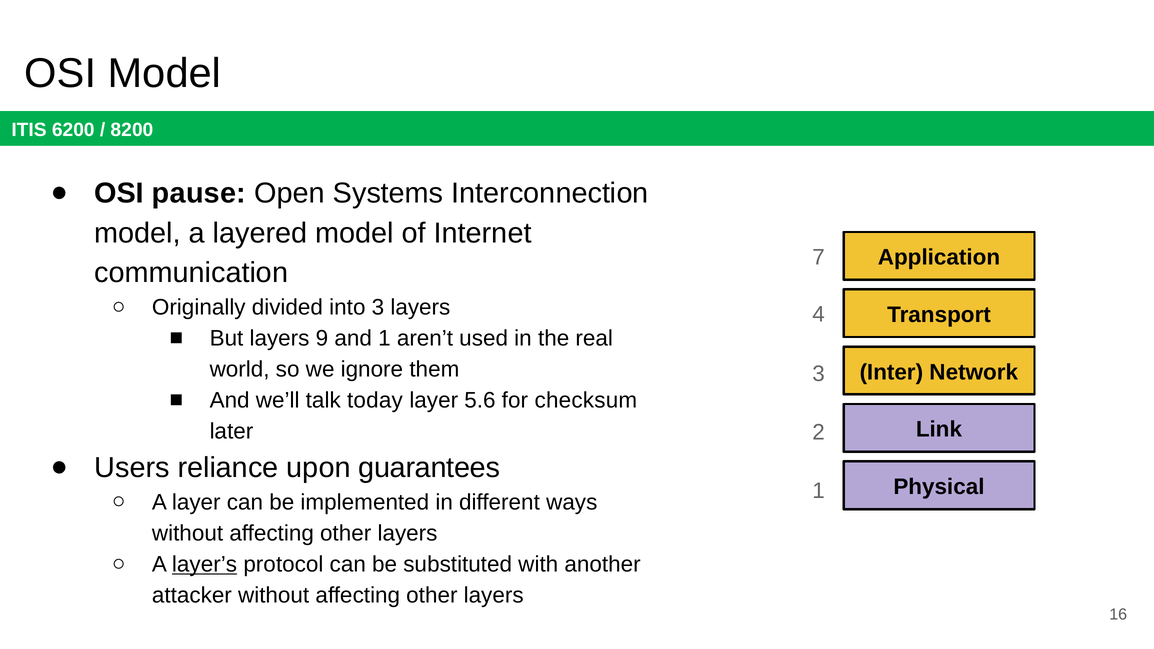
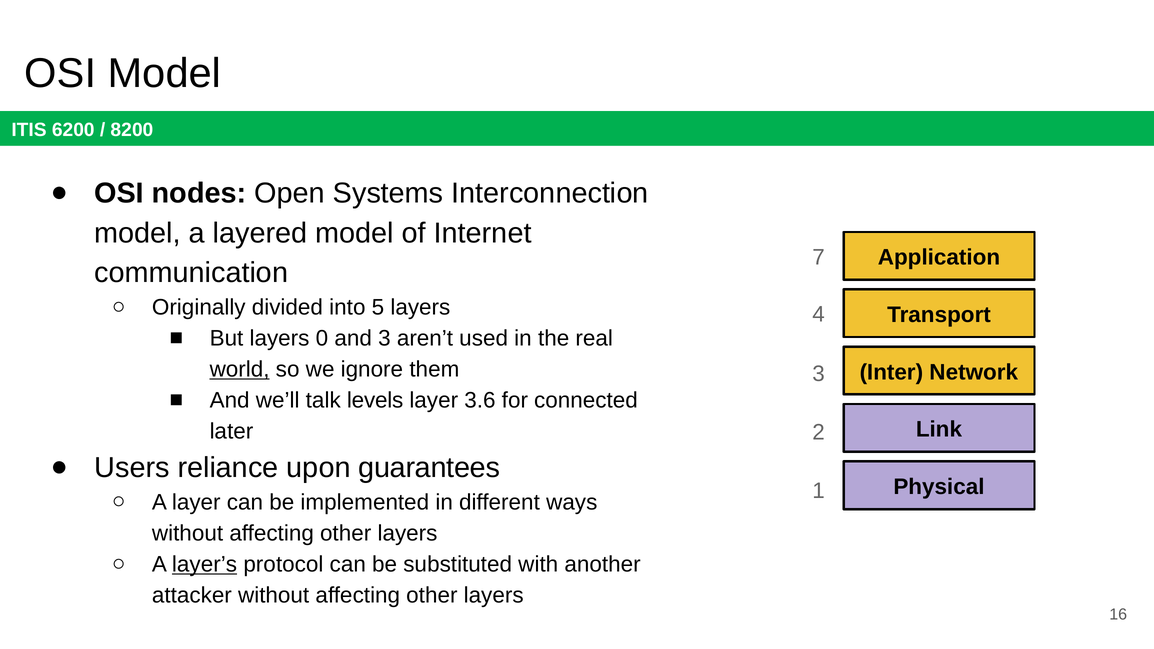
pause: pause -> nodes
into 3: 3 -> 5
9: 9 -> 0
and 1: 1 -> 3
world underline: none -> present
today: today -> levels
5.6: 5.6 -> 3.6
checksum: checksum -> connected
